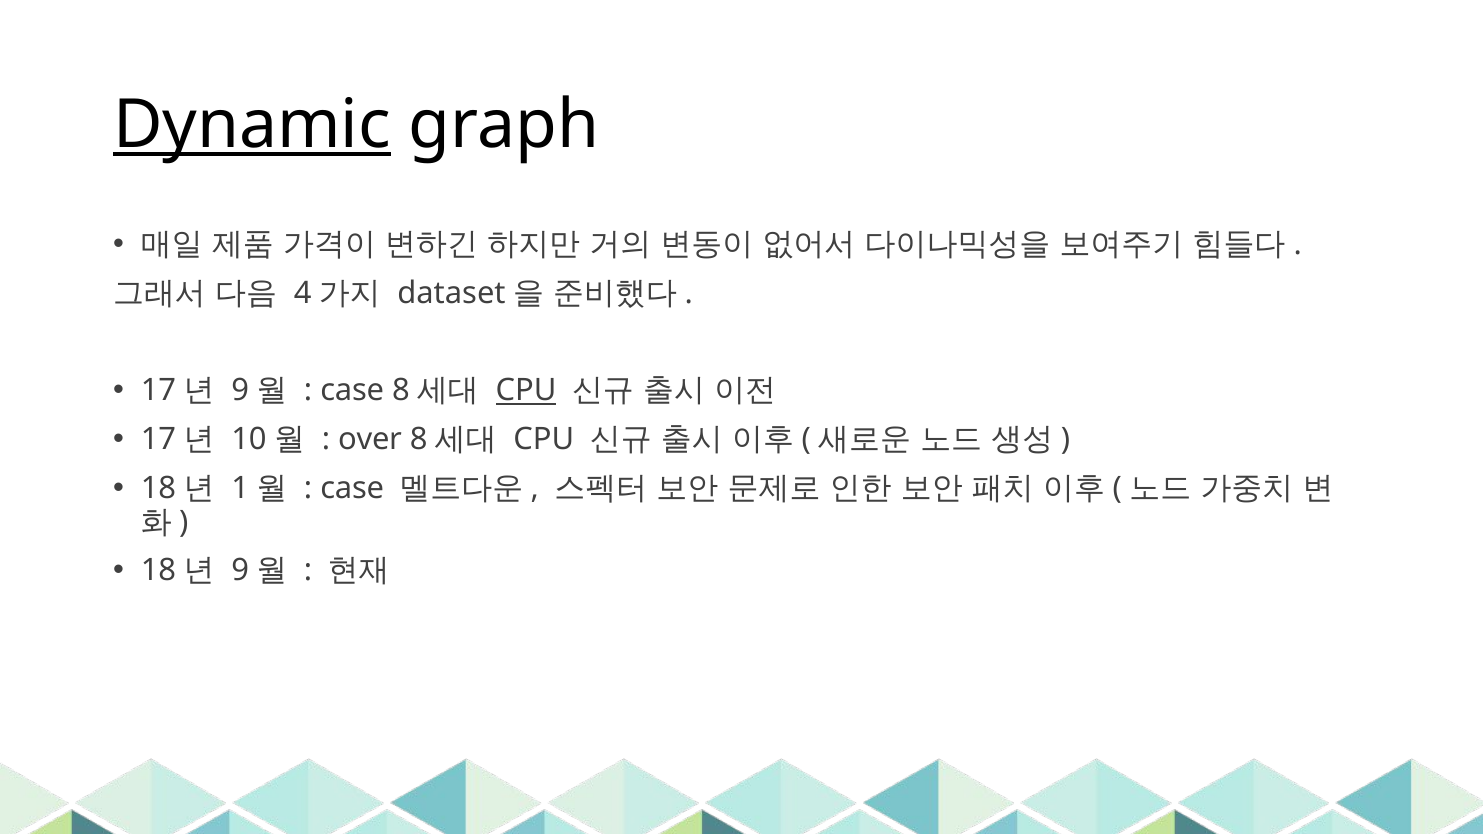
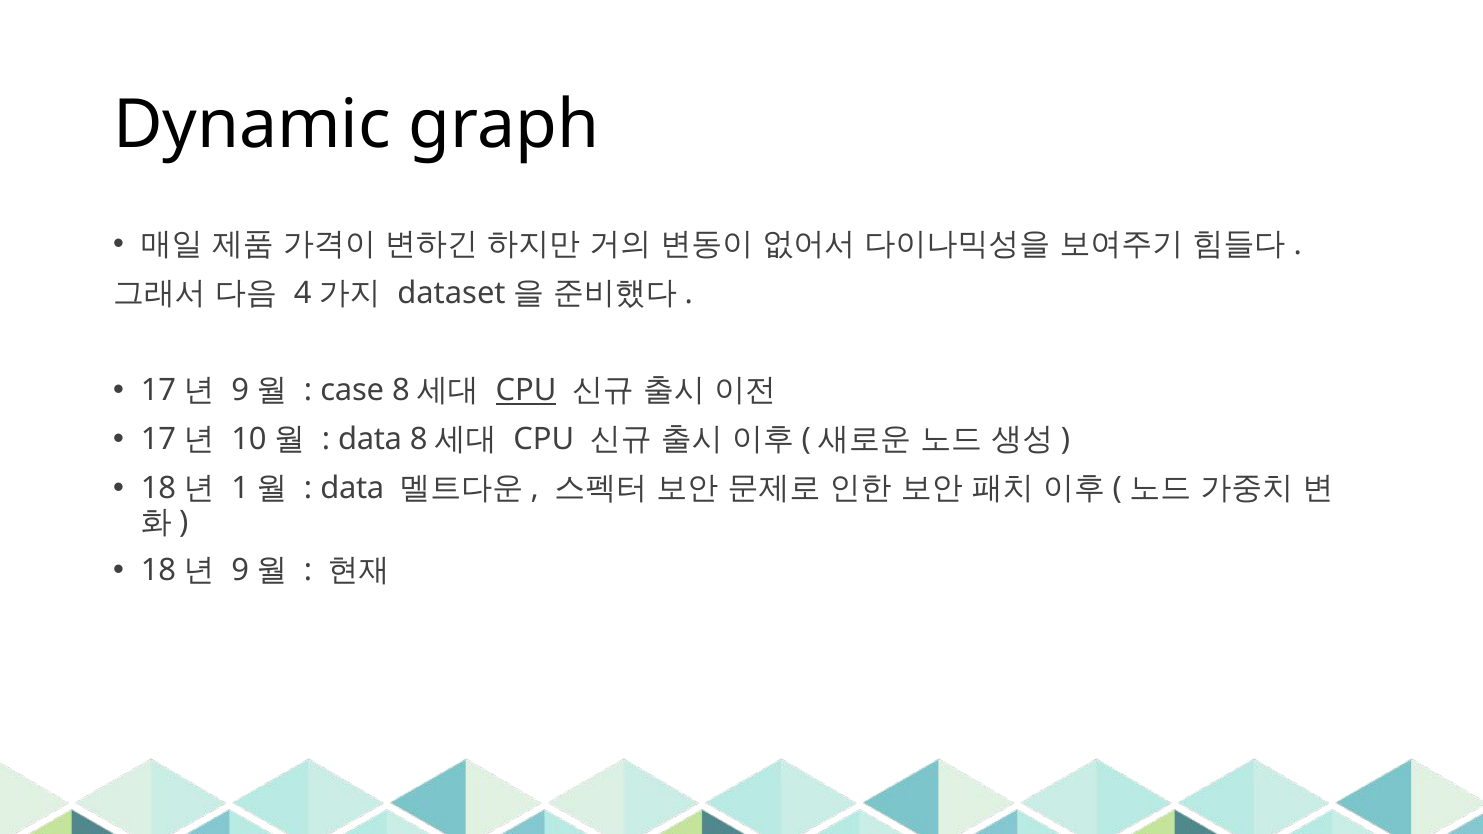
Dynamic underline: present -> none
over at (370, 440): over -> data
case at (352, 489): case -> data
